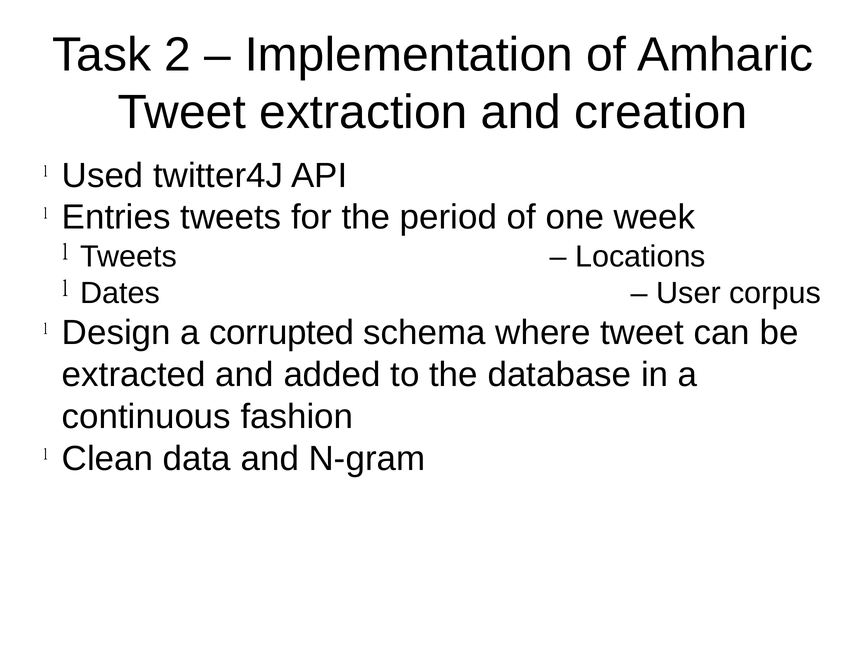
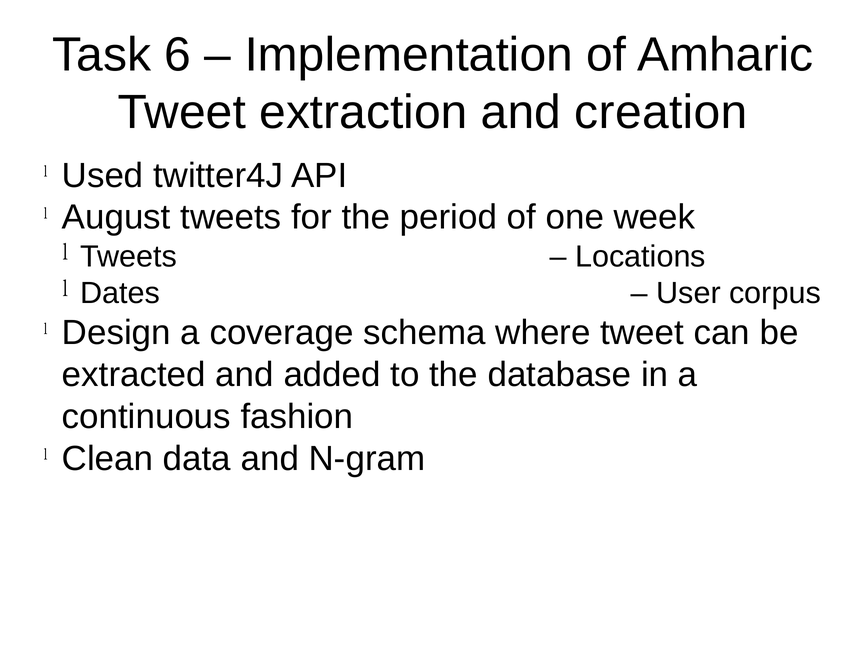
2: 2 -> 6
Entries: Entries -> August
corrupted: corrupted -> coverage
